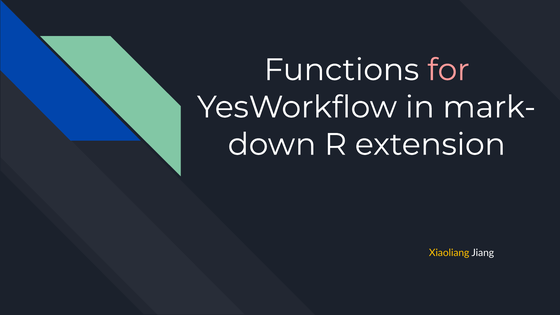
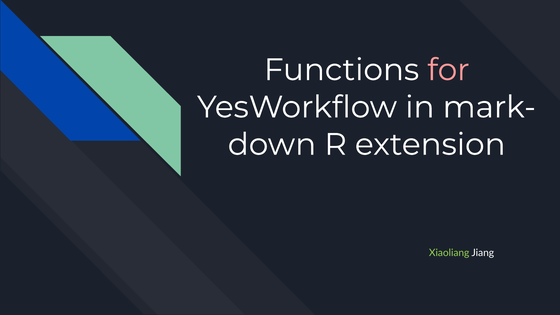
Xiaoliang colour: yellow -> light green
